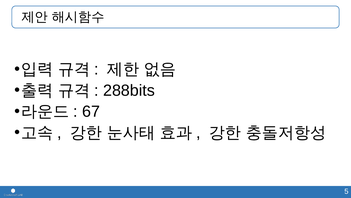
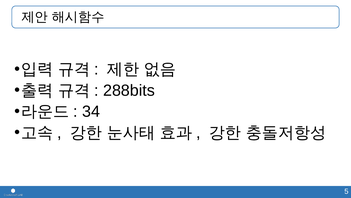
67: 67 -> 34
